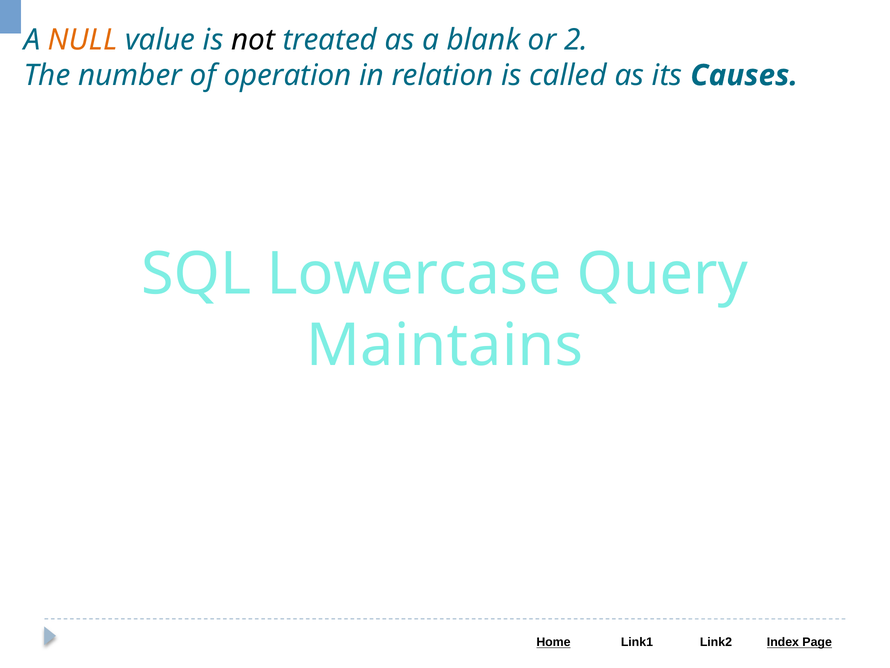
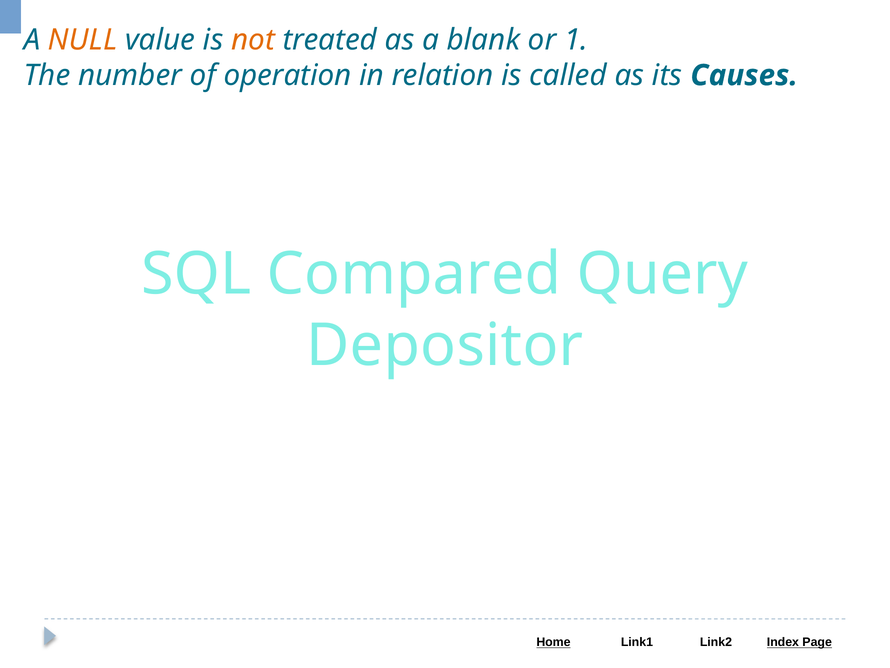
not colour: black -> orange
2: 2 -> 1
Lowercase: Lowercase -> Compared
Maintains: Maintains -> Depositor
